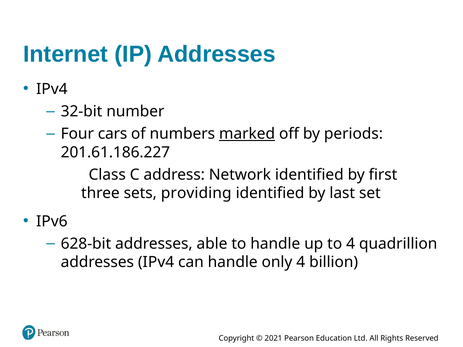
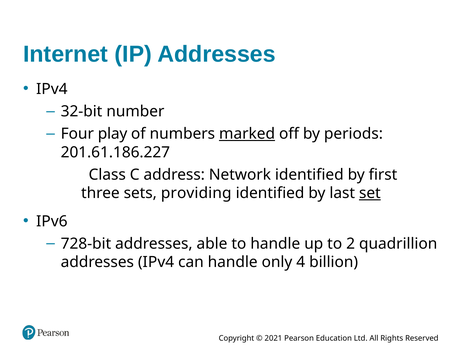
cars: cars -> play
set underline: none -> present
628-bit: 628-bit -> 728-bit
to 4: 4 -> 2
